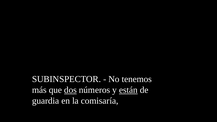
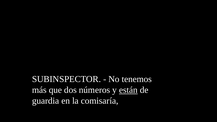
dos underline: present -> none
